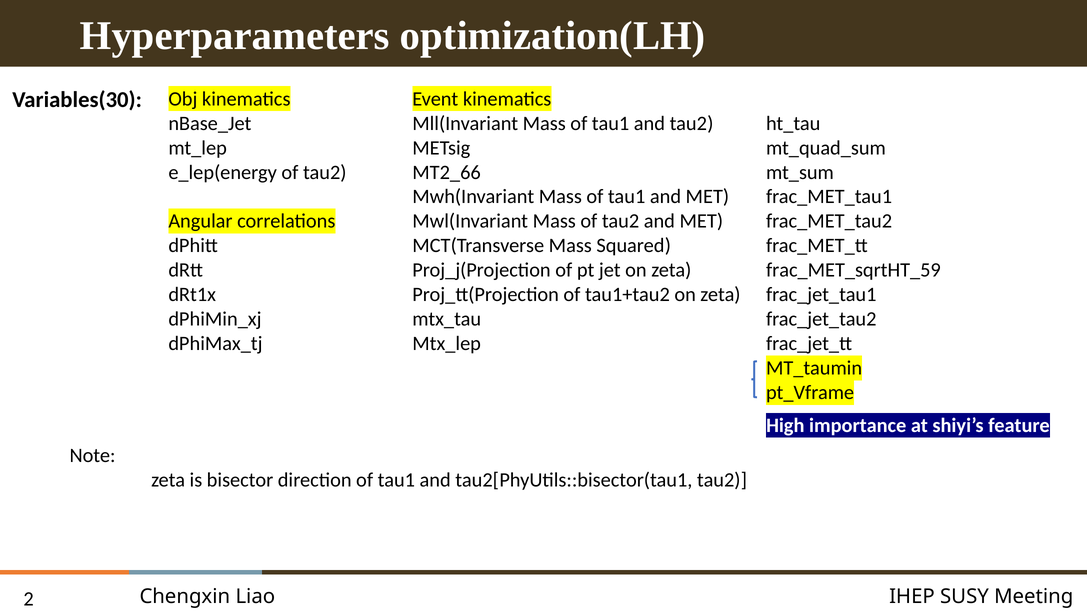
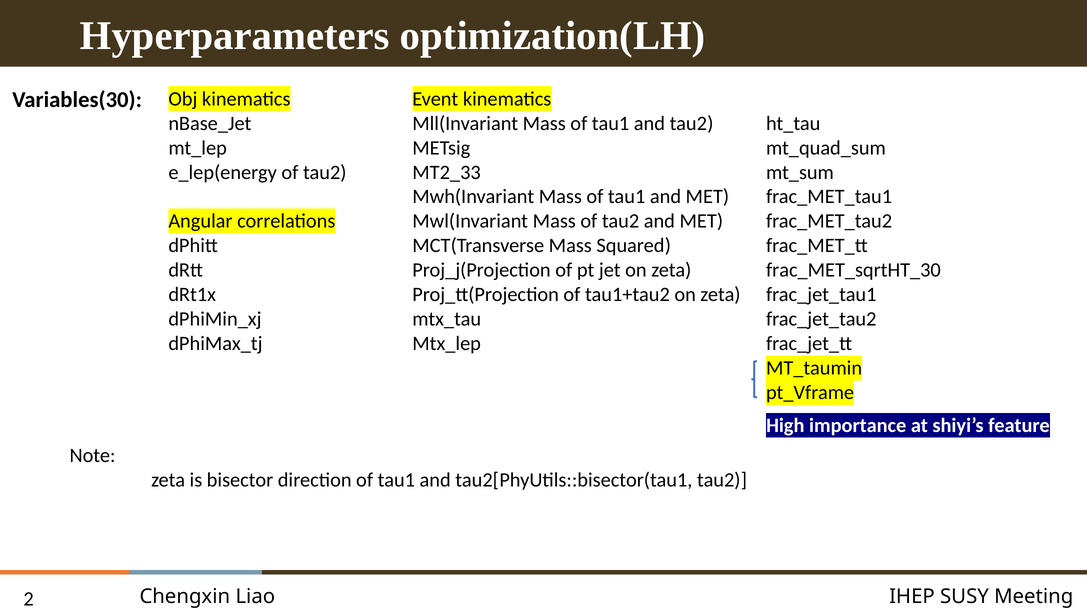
MT2_66: MT2_66 -> MT2_33
frac_MET_sqrtHT_59: frac_MET_sqrtHT_59 -> frac_MET_sqrtHT_30
